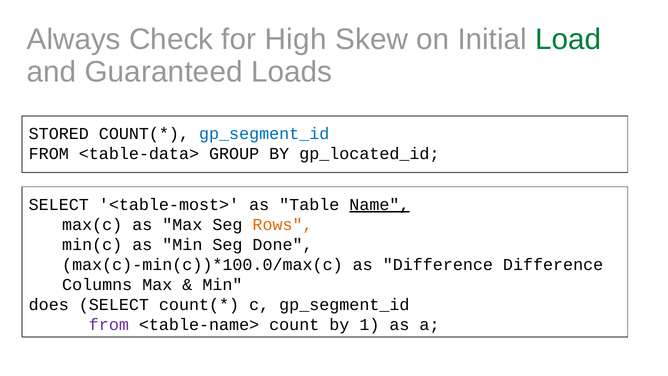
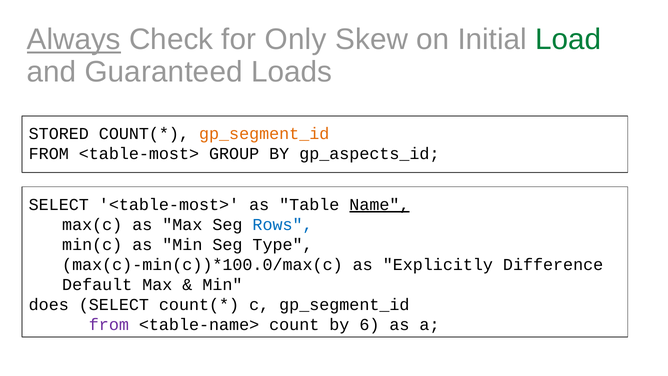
Always underline: none -> present
High: High -> Only
gp_segment_id at (264, 134) colour: blue -> orange
FROM <table-data>: <table-data> -> <table-most>
gp_located_id: gp_located_id -> gp_aspects_id
Rows colour: orange -> blue
Done: Done -> Type
as Difference: Difference -> Explicitly
Columns: Columns -> Default
1: 1 -> 6
